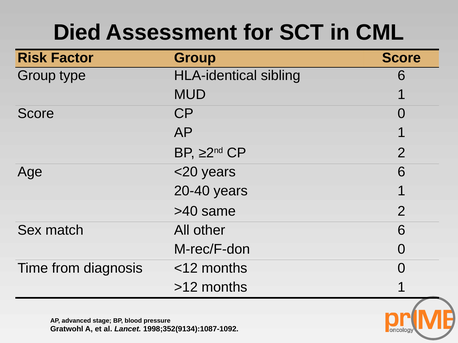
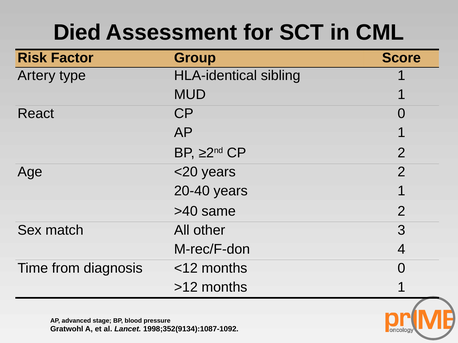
Group at (37, 76): Group -> Artery
sibling 6: 6 -> 1
Score at (36, 114): Score -> React
years 6: 6 -> 2
other 6: 6 -> 3
M-rec/F-don 0: 0 -> 4
